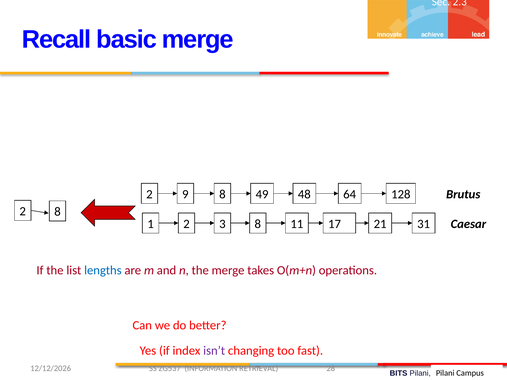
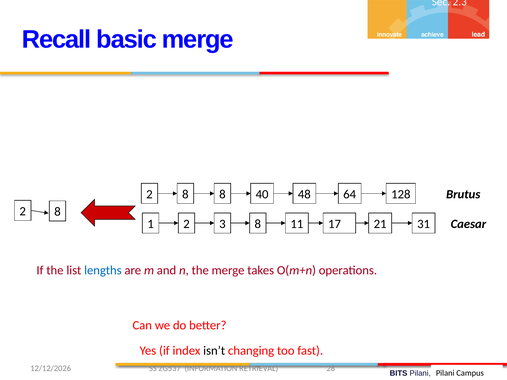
9 at (185, 194): 9 -> 8
49: 49 -> 40
isn’t colour: purple -> black
